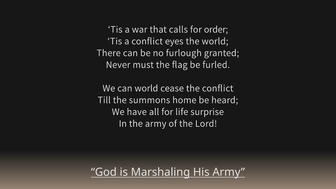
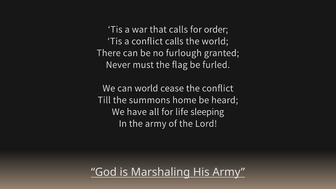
conflict eyes: eyes -> calls
surprise: surprise -> sleeping
